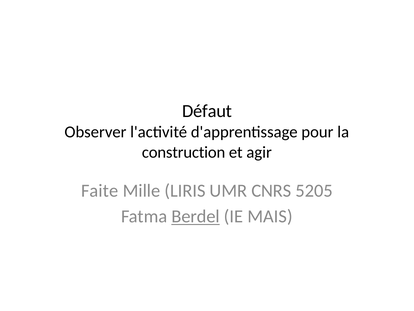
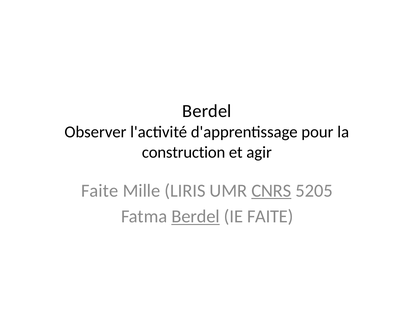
Défaut at (207, 111): Défaut -> Berdel
CNRS underline: none -> present
IE MAIS: MAIS -> FAITE
